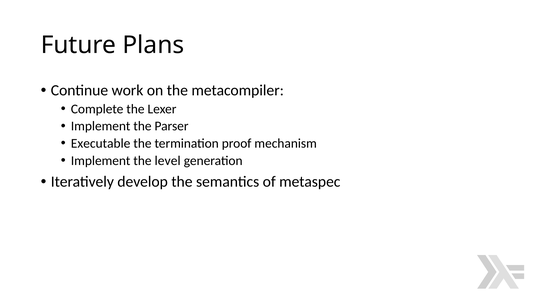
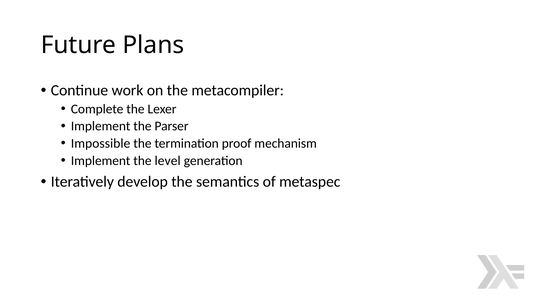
Executable: Executable -> Impossible
